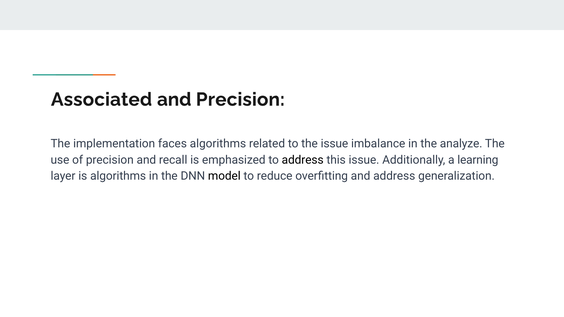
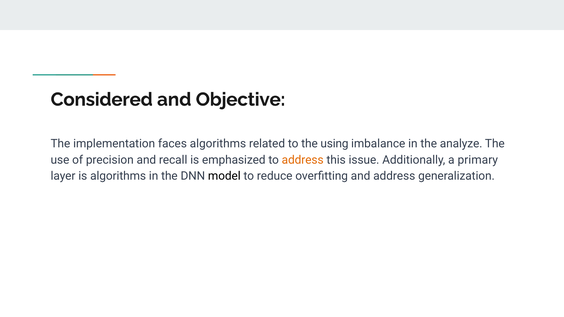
Associated: Associated -> Considered
and Precision: Precision -> Objective
the issue: issue -> using
address at (303, 160) colour: black -> orange
learning: learning -> primary
